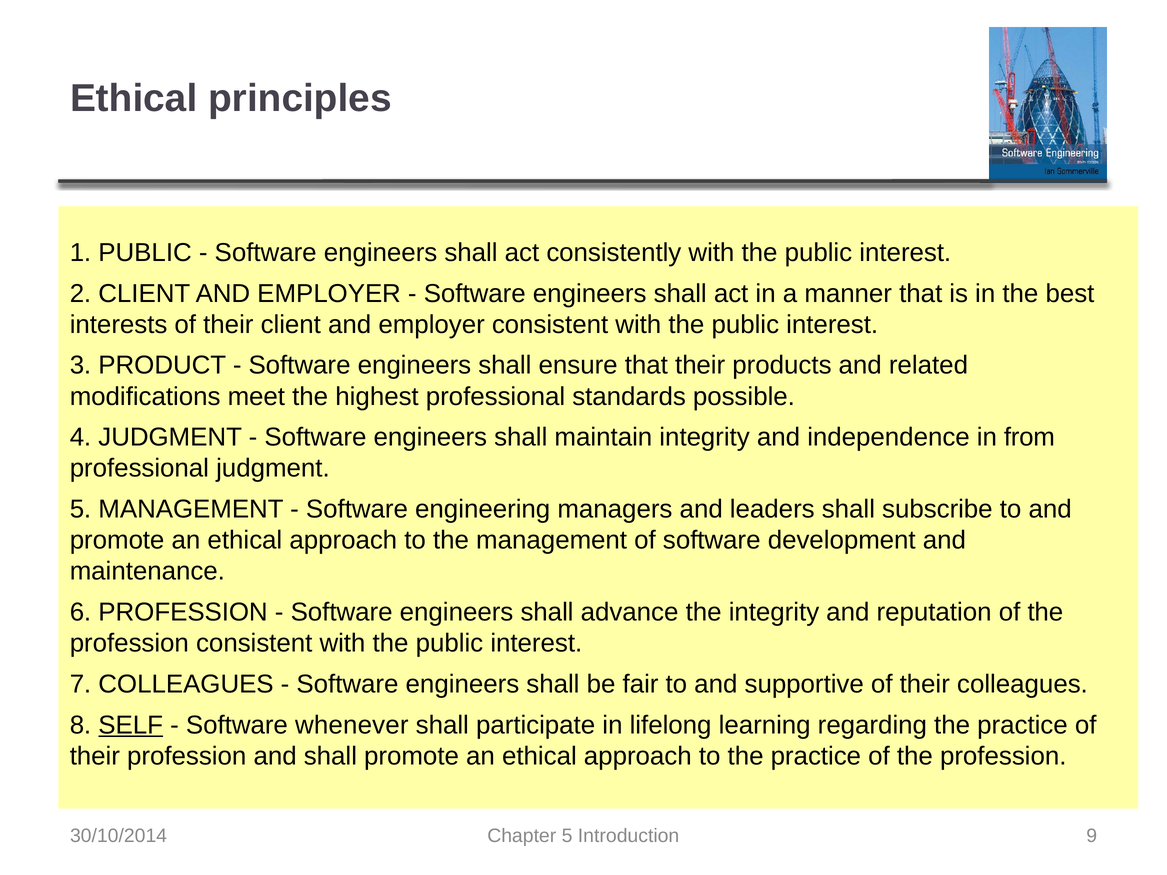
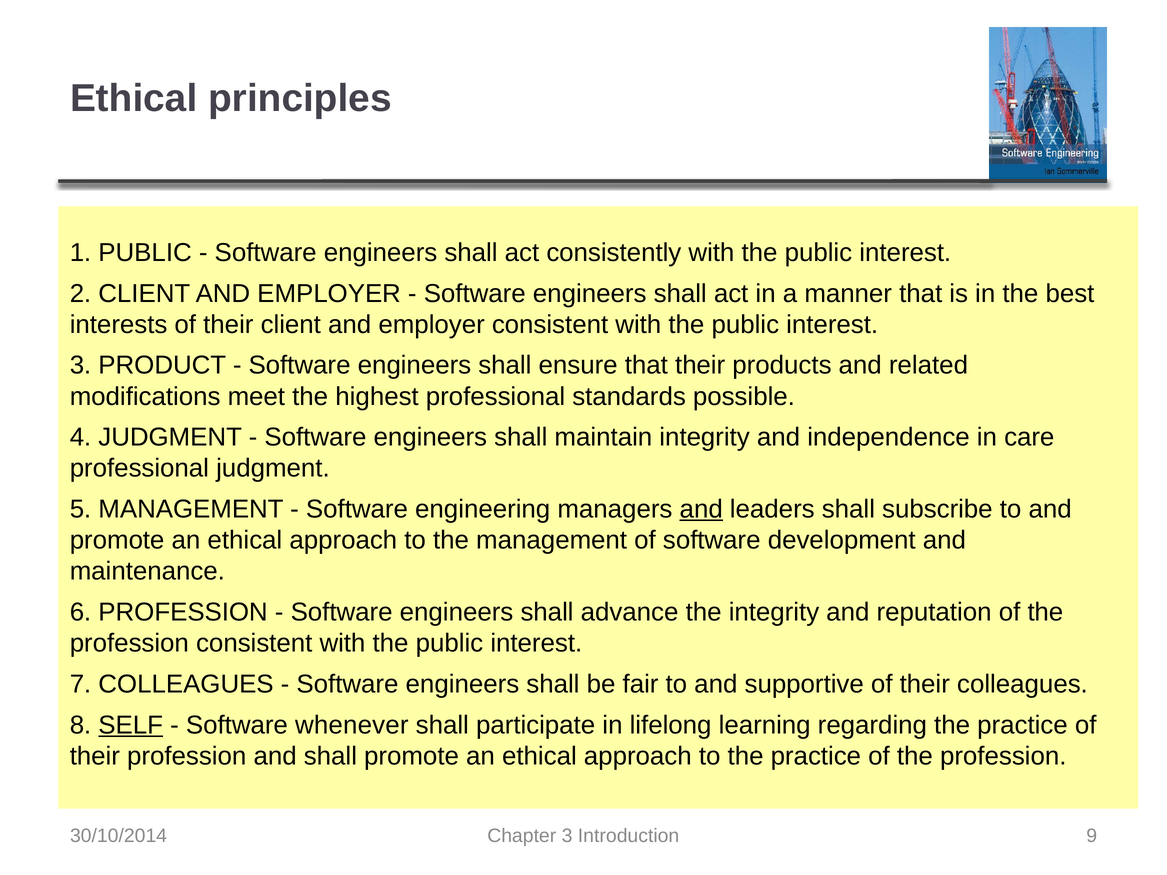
from: from -> care
and at (701, 509) underline: none -> present
Chapter 5: 5 -> 3
